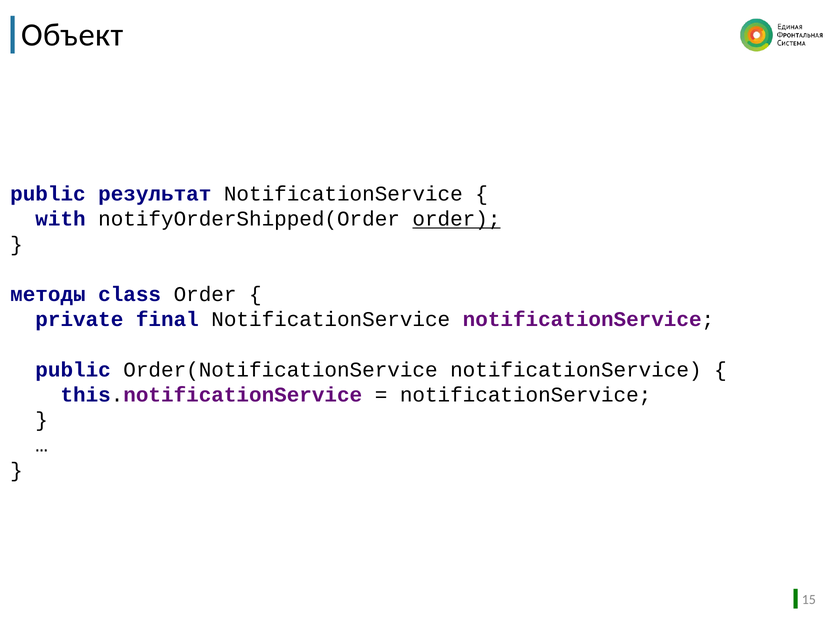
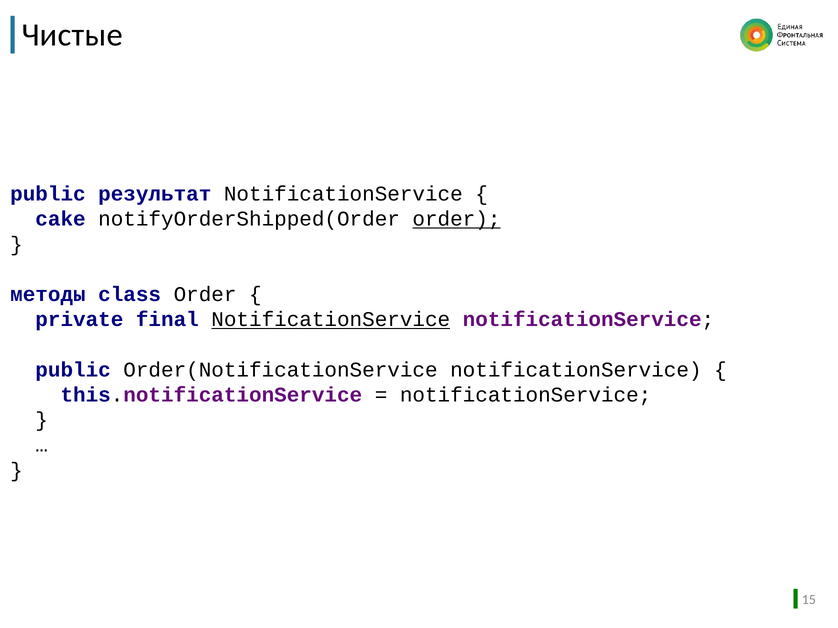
Объект: Объект -> Чистые
with: with -> cake
NotificationService at (331, 320) underline: none -> present
